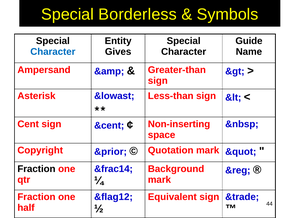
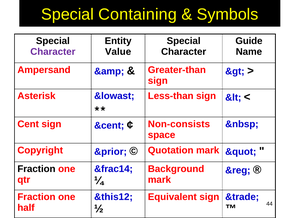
Borderless: Borderless -> Containing
Character at (53, 52) colour: blue -> purple
Gives: Gives -> Value
Non-inserting: Non-inserting -> Non-consists
&flag12: &flag12 -> &this12
